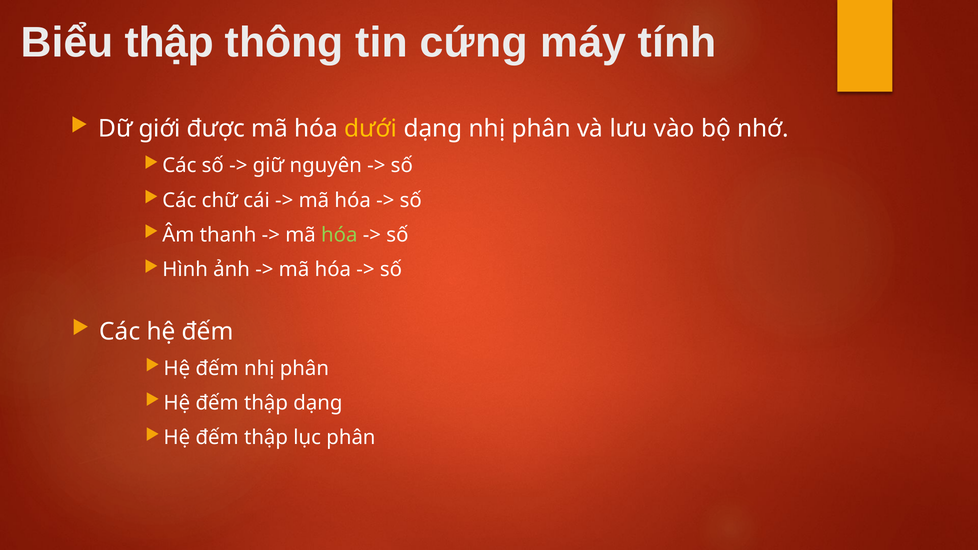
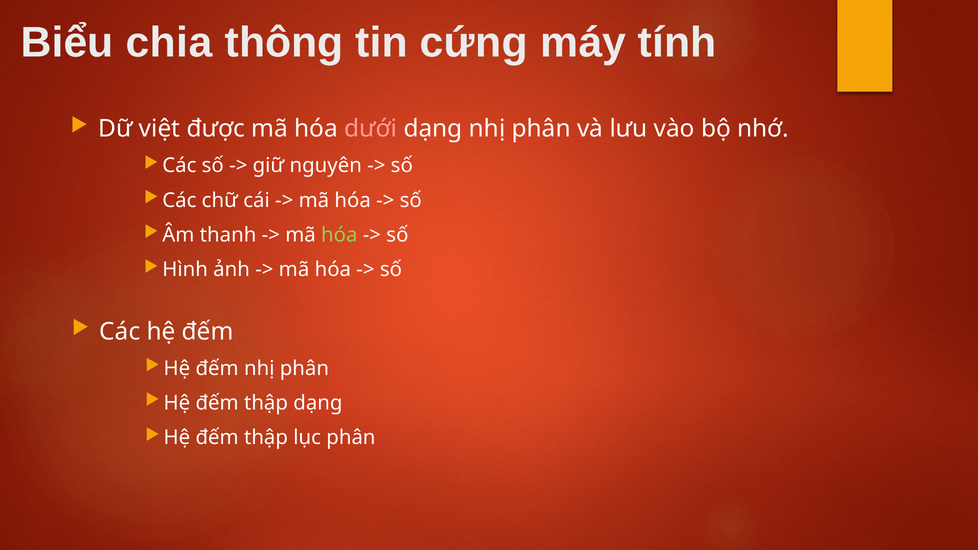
Biểu thập: thập -> chia
giới: giới -> việt
dưới colour: yellow -> pink
